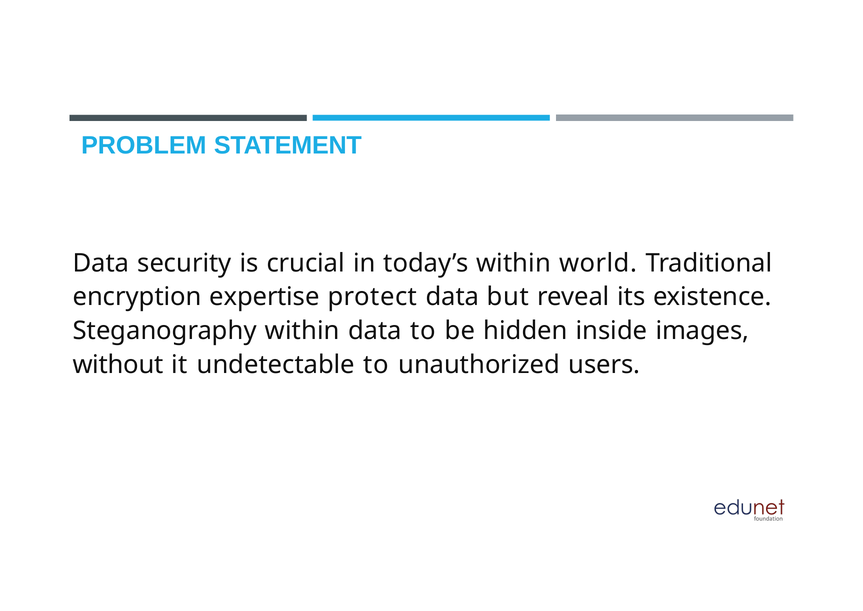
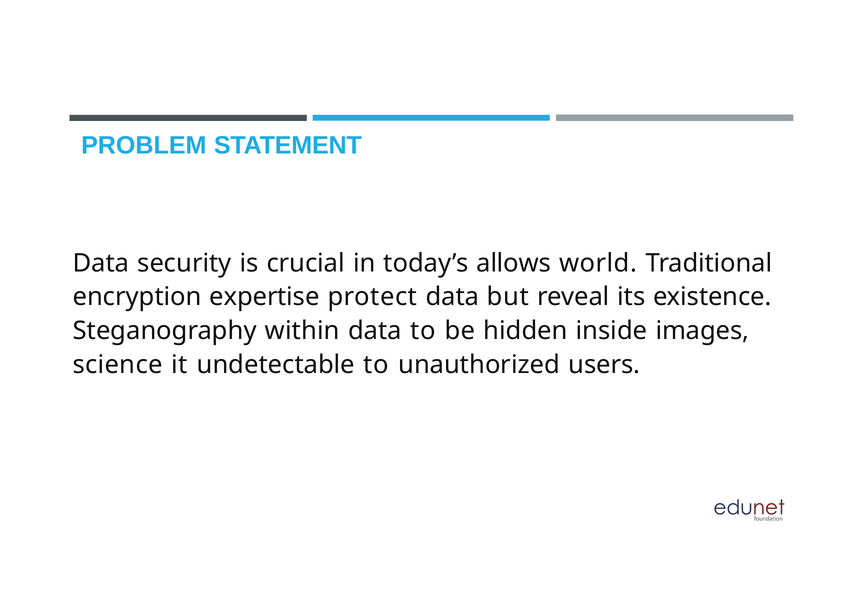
today’s within: within -> allows
without: without -> science
